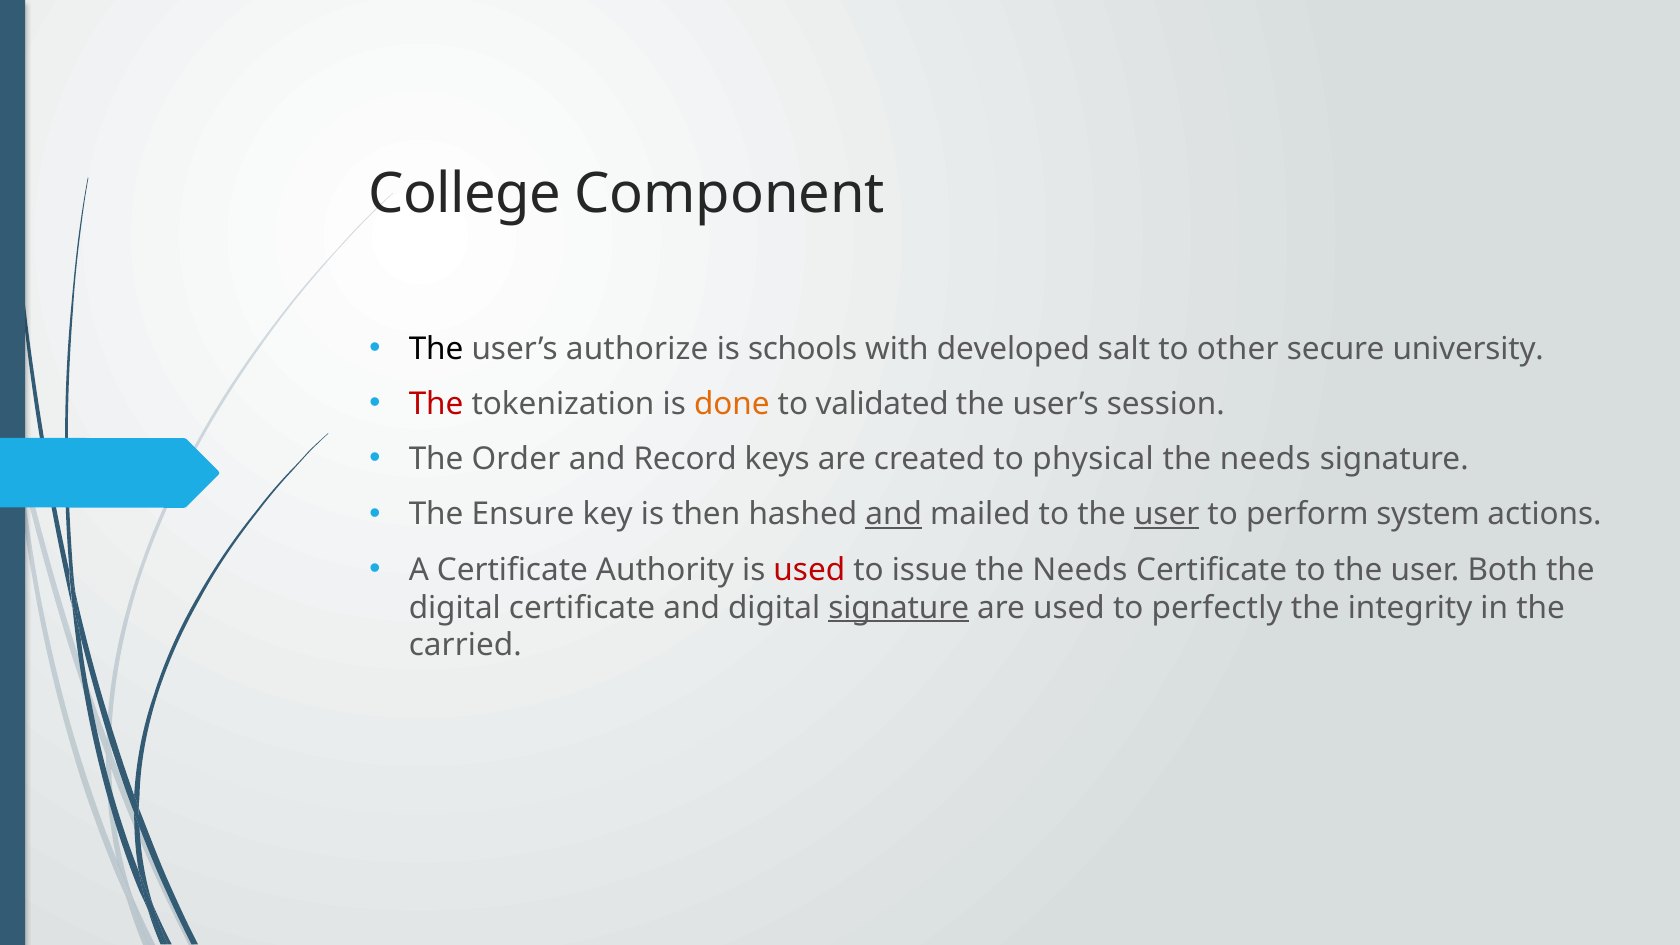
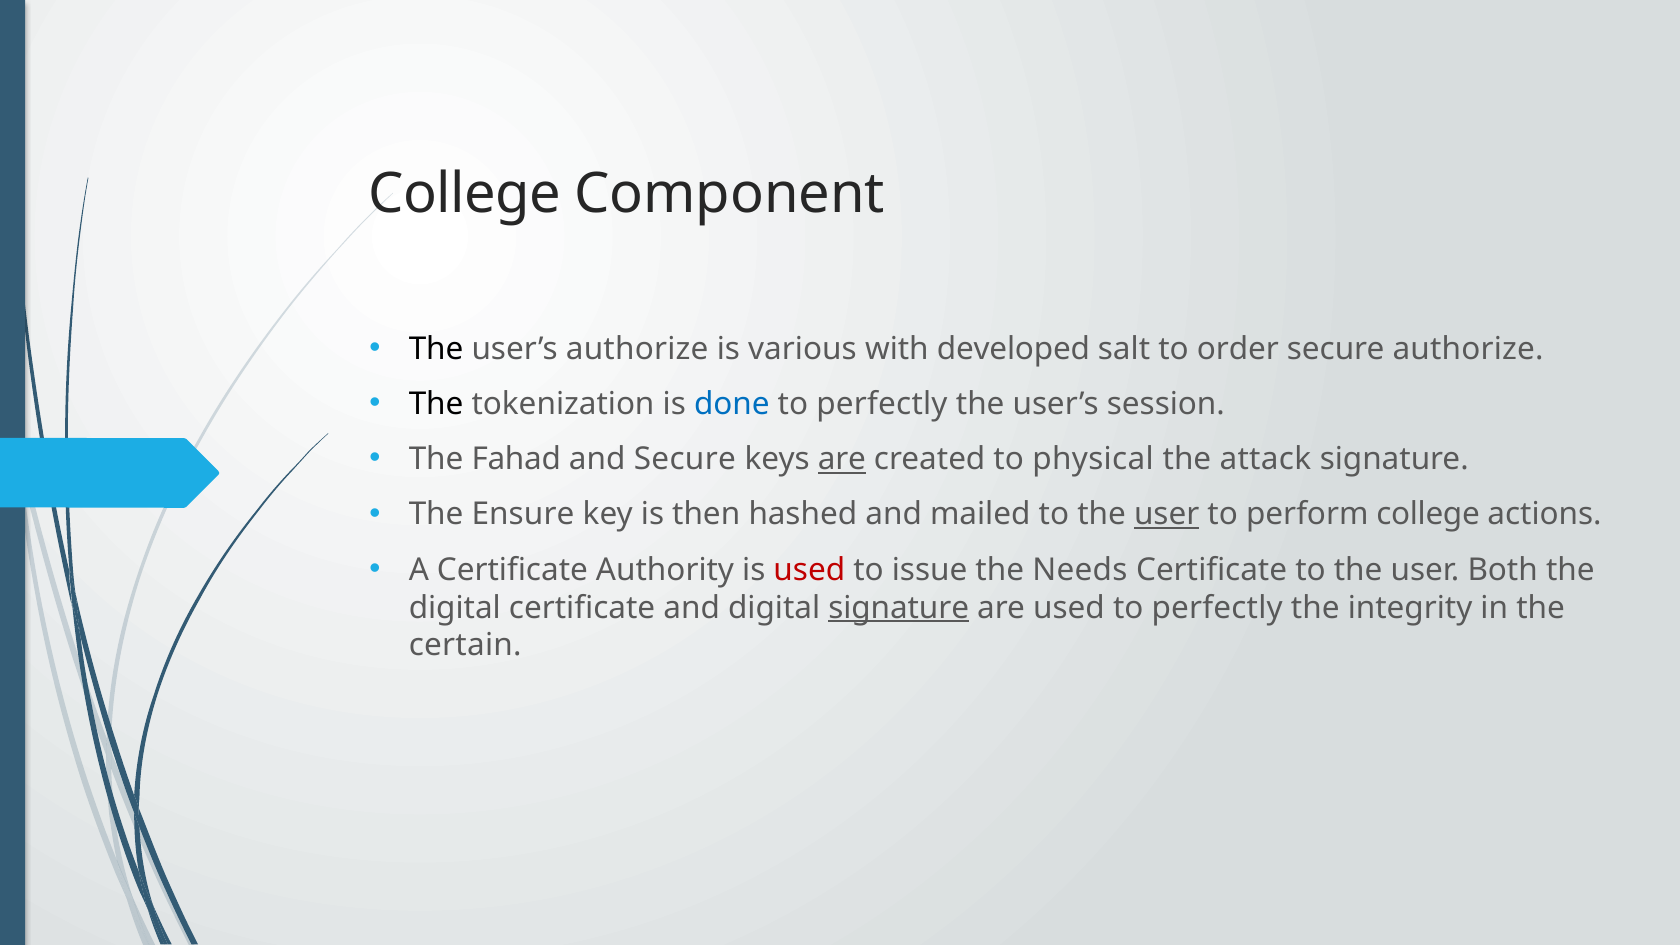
schools: schools -> various
other: other -> order
secure university: university -> authorize
The at (436, 404) colour: red -> black
done colour: orange -> blue
validated at (882, 404): validated -> perfectly
Order: Order -> Fahad
and Record: Record -> Secure
are at (842, 459) underline: none -> present
needs at (1265, 459): needs -> attack
and at (894, 515) underline: present -> none
perform system: system -> college
carried: carried -> certain
